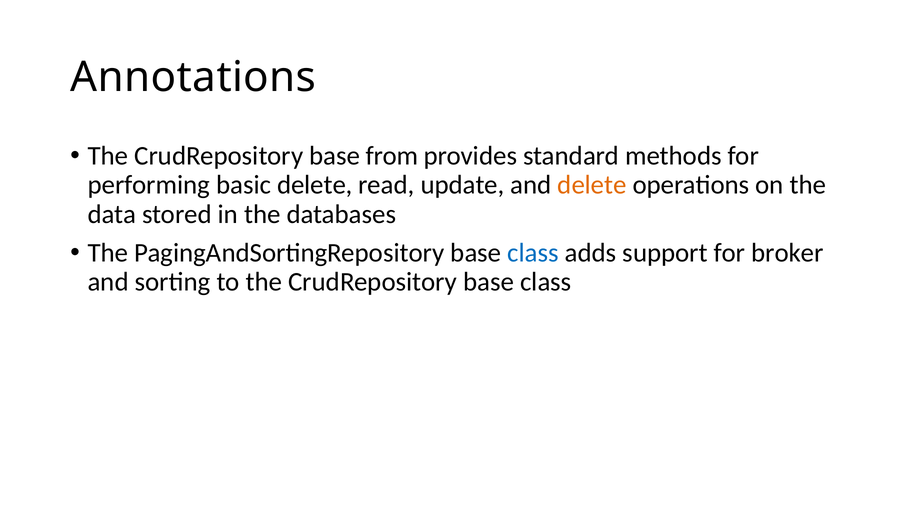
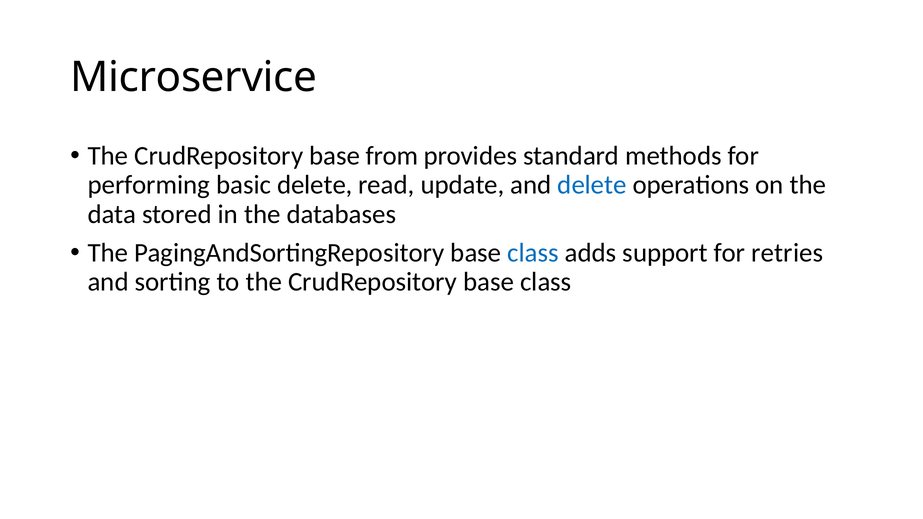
Annotations: Annotations -> Microservice
delete at (592, 185) colour: orange -> blue
broker: broker -> retries
